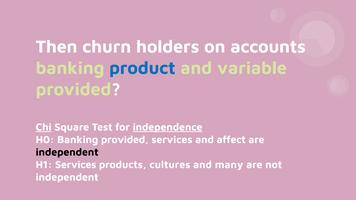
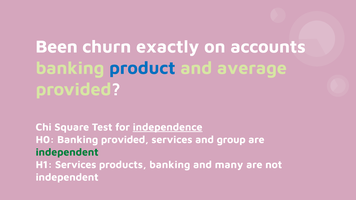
Then: Then -> Been
holders: holders -> exactly
variable: variable -> average
Chi underline: present -> none
affect: affect -> group
independent at (67, 152) colour: black -> green
products cultures: cultures -> banking
